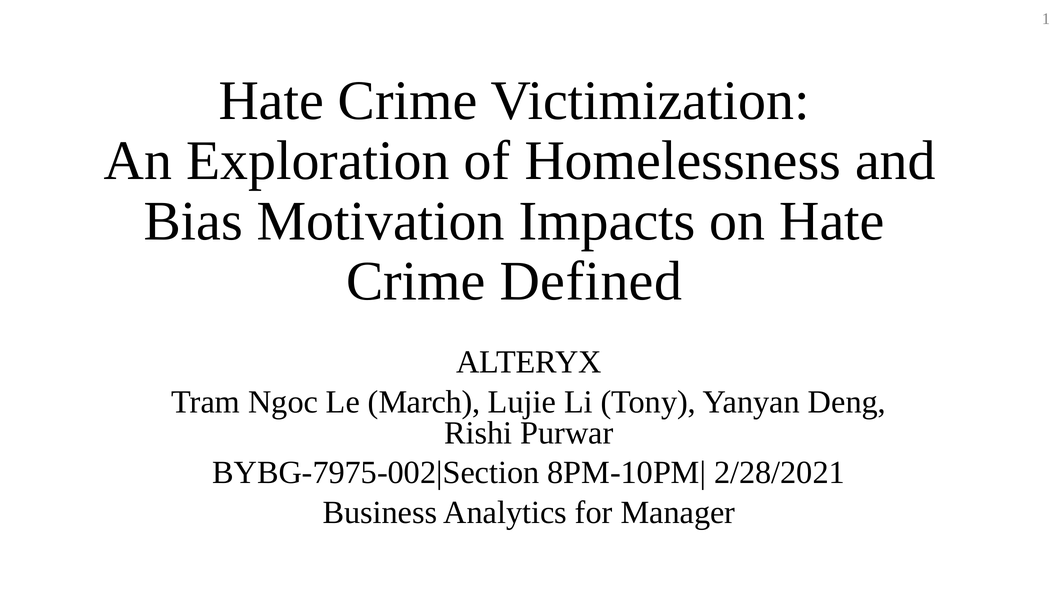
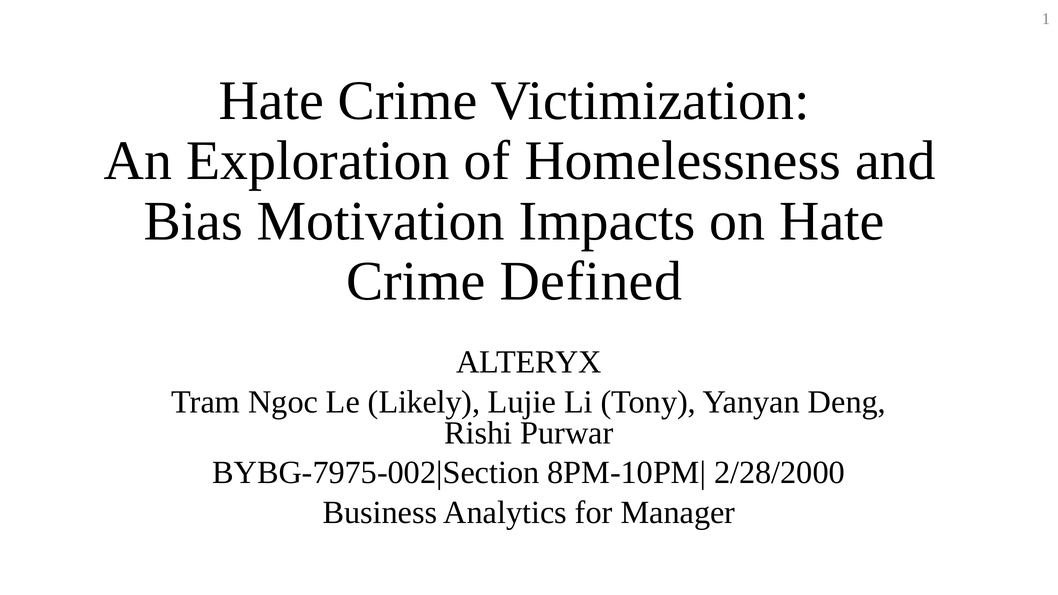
March: March -> Likely
2/28/2021: 2/28/2021 -> 2/28/2000
